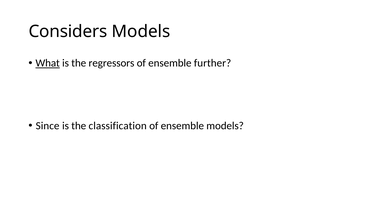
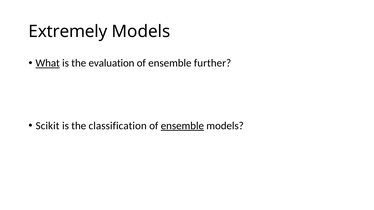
Considers: Considers -> Extremely
regressors: regressors -> evaluation
Since: Since -> Scikit
ensemble at (182, 126) underline: none -> present
